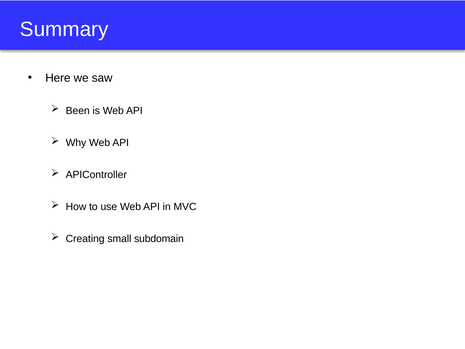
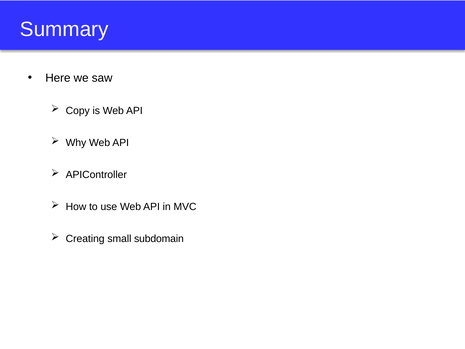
Been: Been -> Copy
